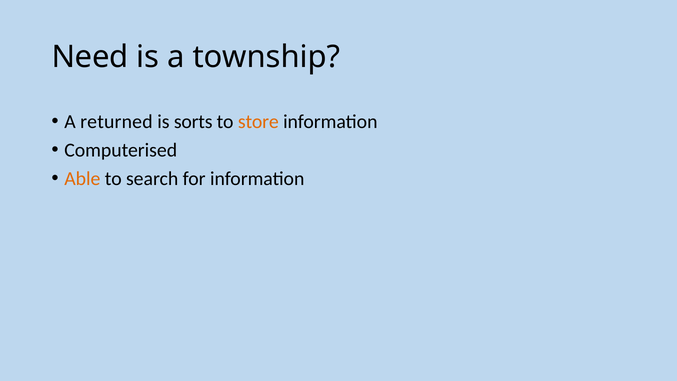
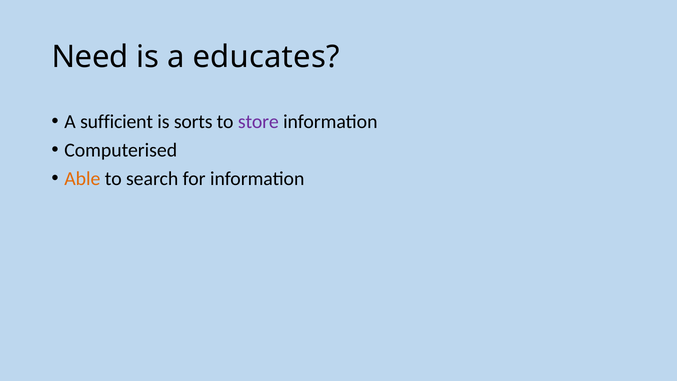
township: township -> educates
returned: returned -> sufficient
store colour: orange -> purple
